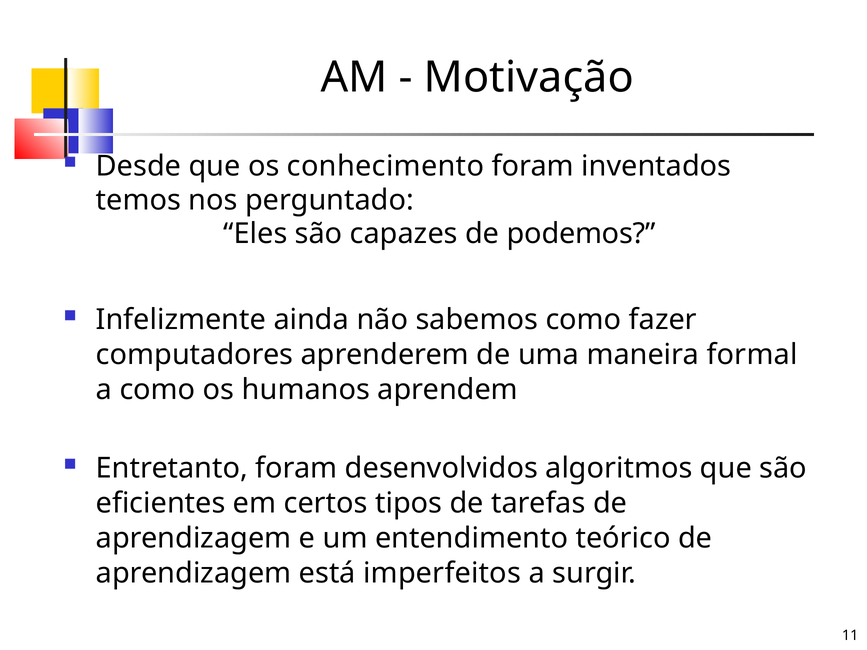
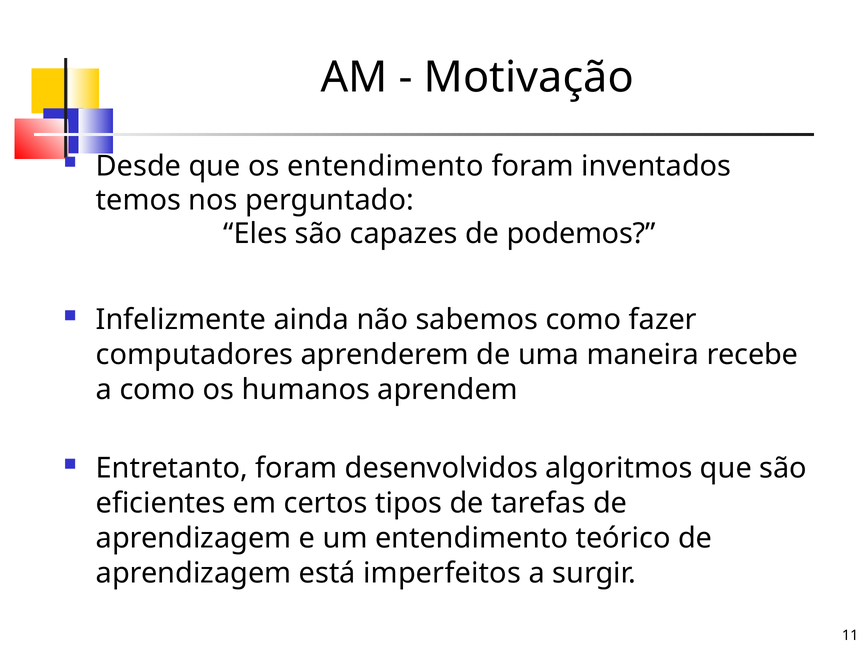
os conhecimento: conhecimento -> entendimento
formal: formal -> recebe
